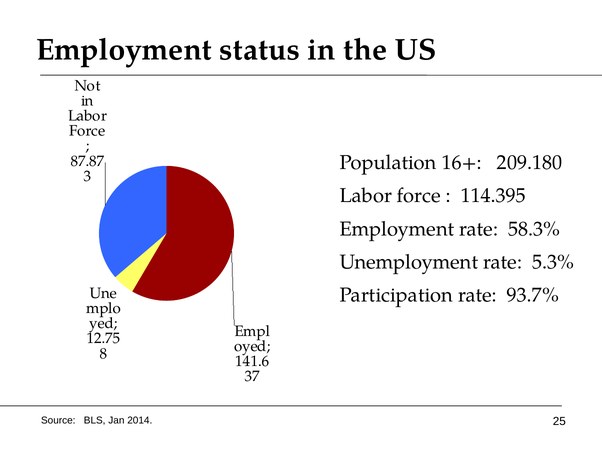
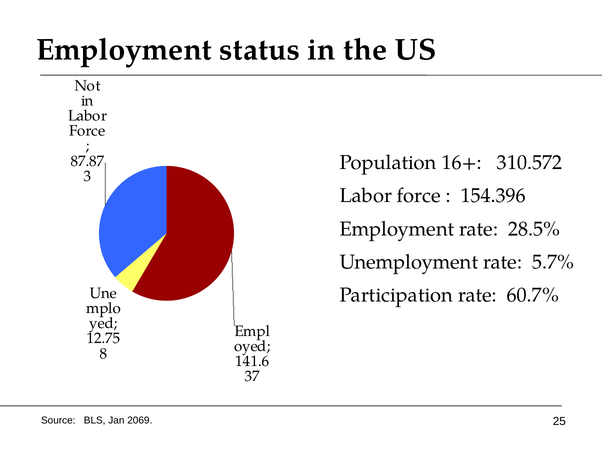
209.180: 209.180 -> 310.572
114.395: 114.395 -> 154.396
58.3%: 58.3% -> 28.5%
5.3%: 5.3% -> 5.7%
93.7%: 93.7% -> 60.7%
2014: 2014 -> 2069
